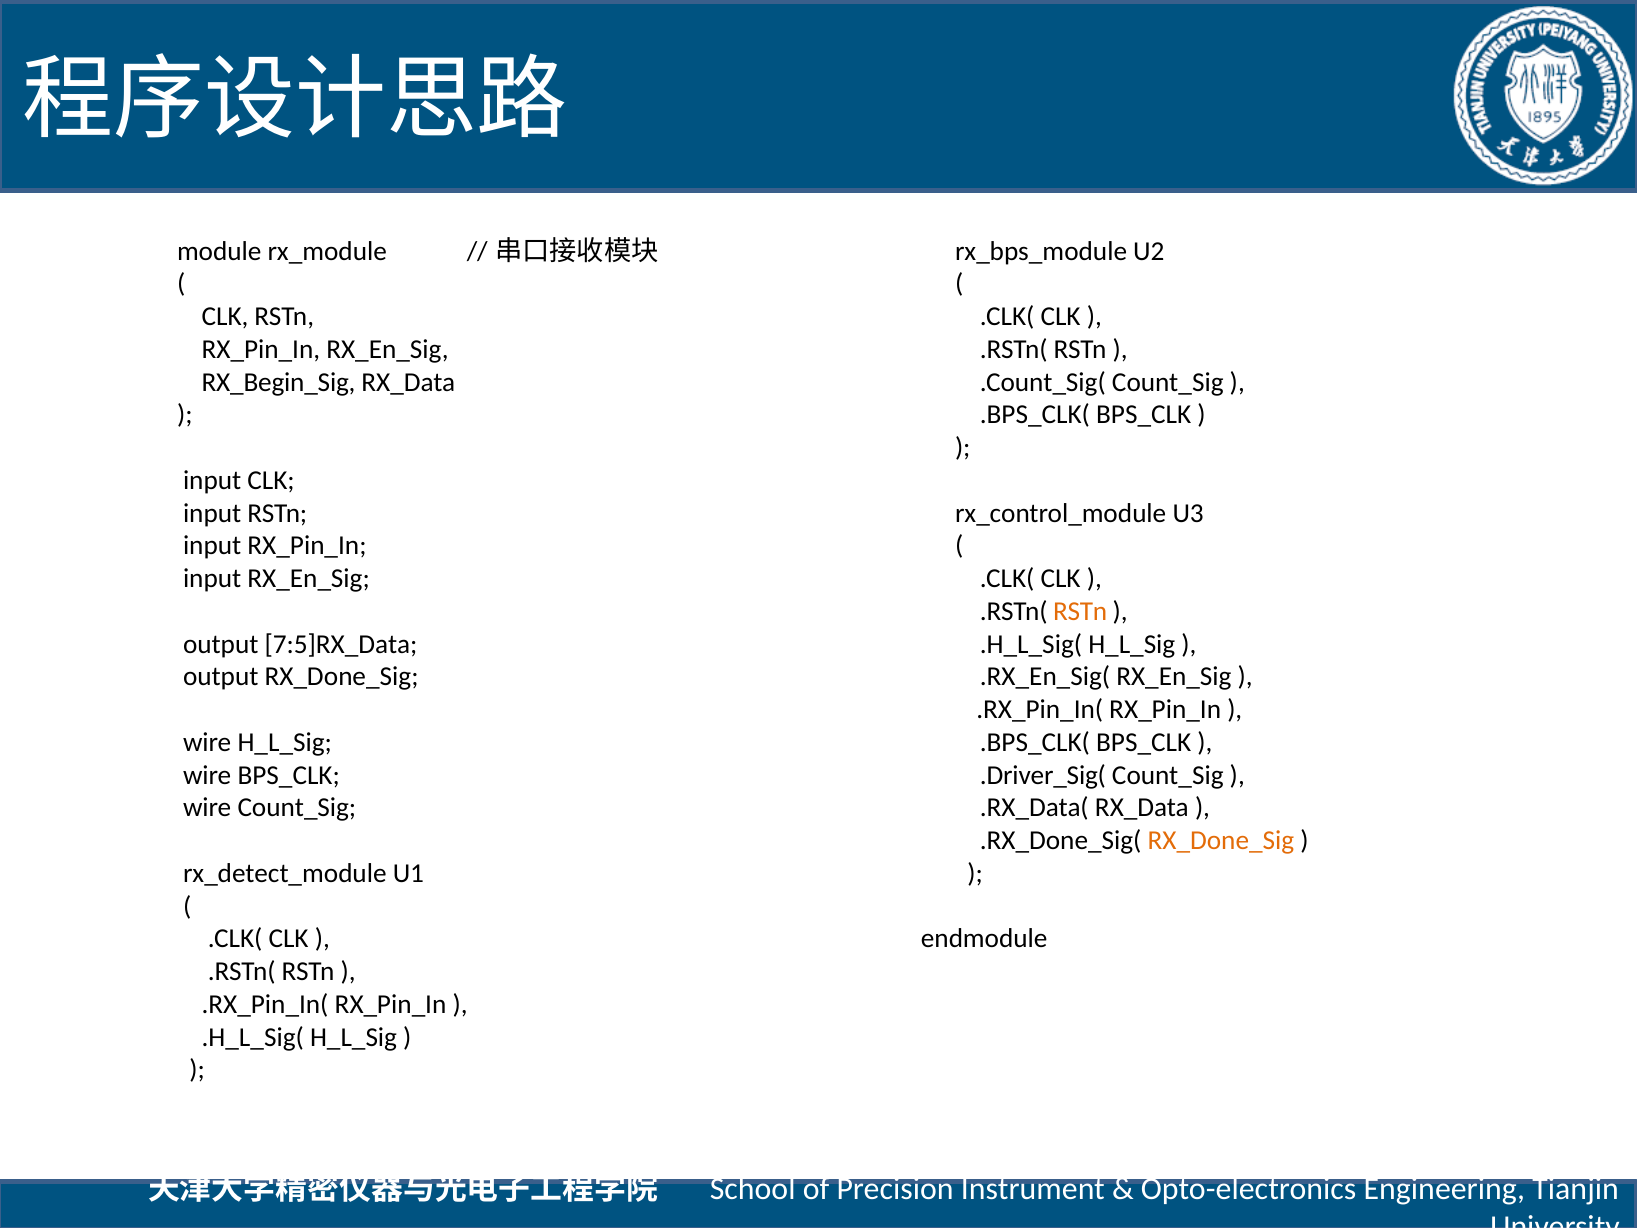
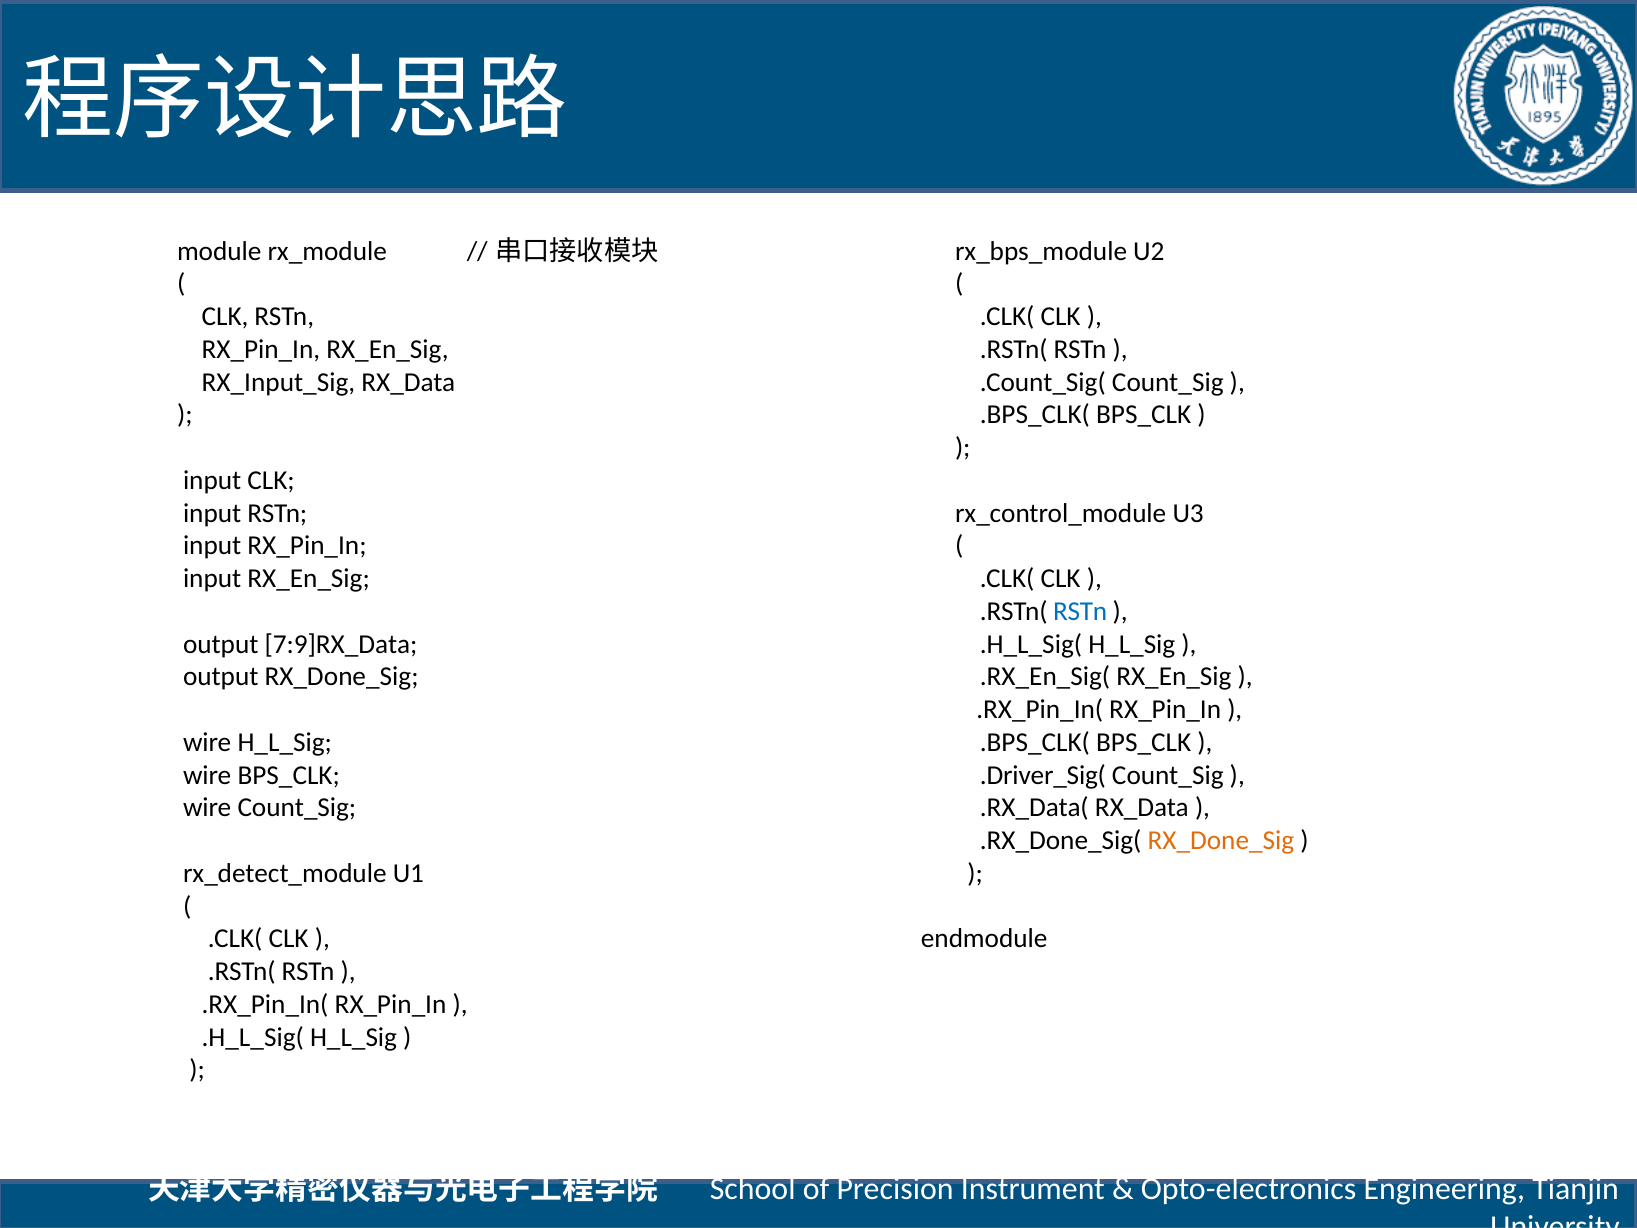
RX_Begin_Sig: RX_Begin_Sig -> RX_Input_Sig
RSTn at (1080, 611) colour: orange -> blue
7:5]RX_Data: 7:5]RX_Data -> 7:9]RX_Data
